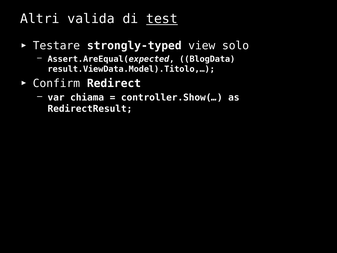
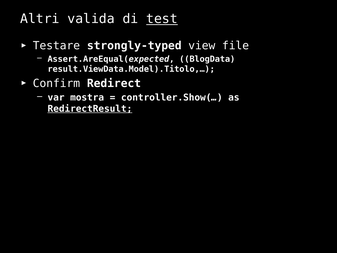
solo: solo -> file
chiama: chiama -> mostra
RedirectResult underline: none -> present
